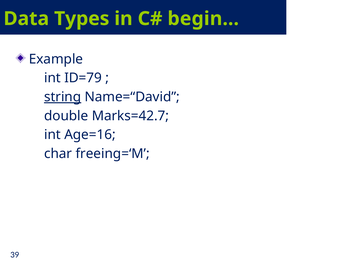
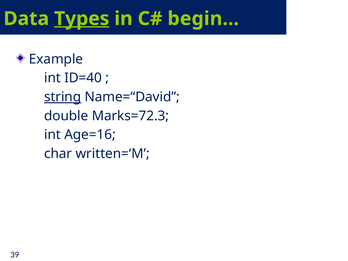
Types underline: none -> present
ID=79: ID=79 -> ID=40
Marks=42.7: Marks=42.7 -> Marks=72.3
freeing=‘M: freeing=‘M -> written=‘M
